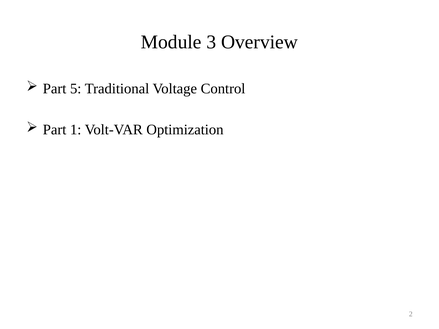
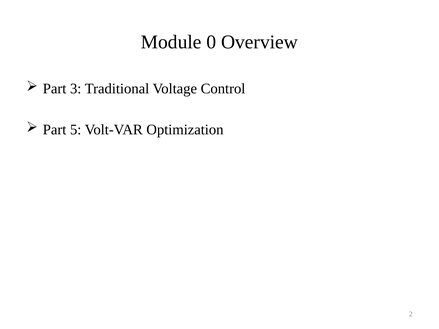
3: 3 -> 0
5: 5 -> 3
1: 1 -> 5
